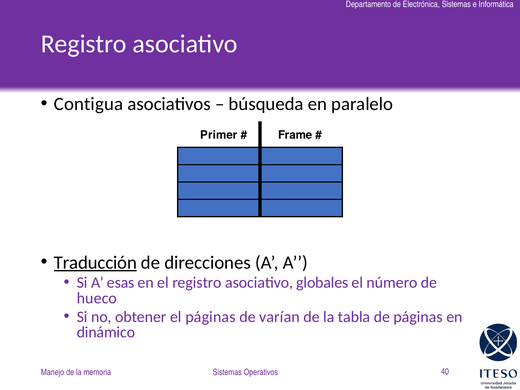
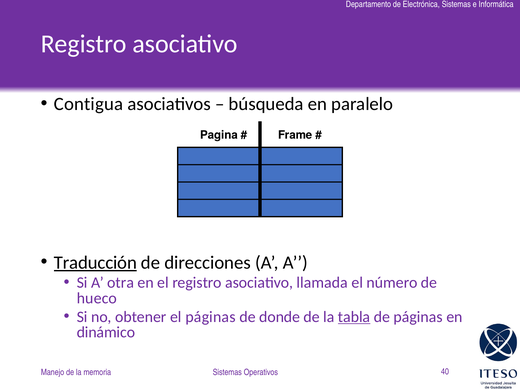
Primer: Primer -> Pagina
esas: esas -> otra
globales: globales -> llamada
varían: varían -> donde
tabla underline: none -> present
